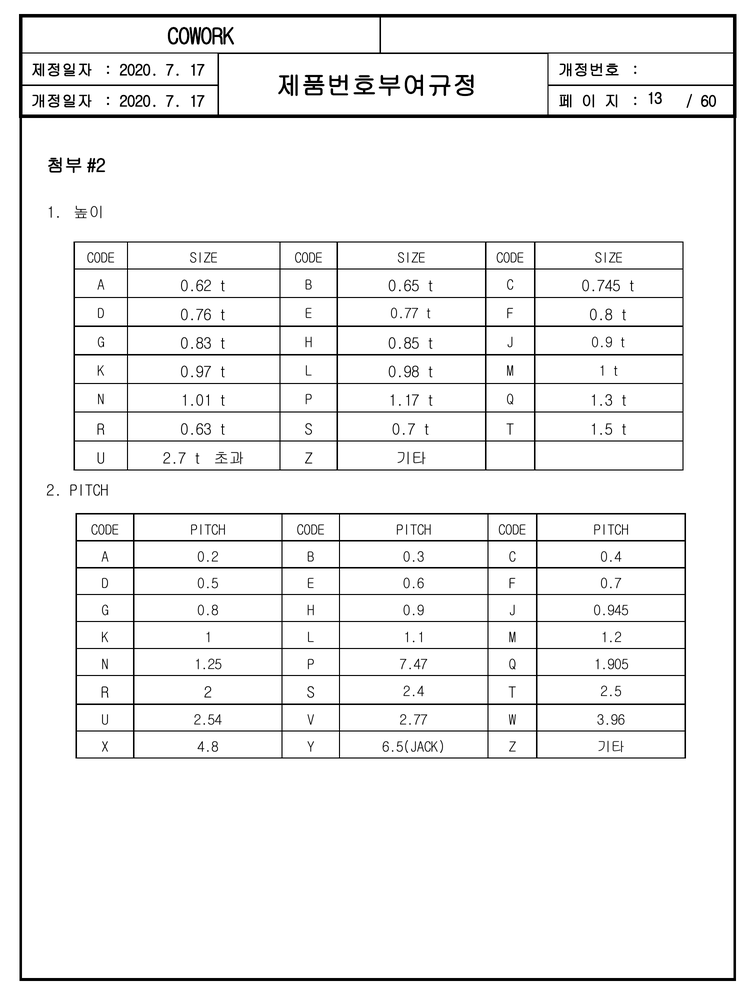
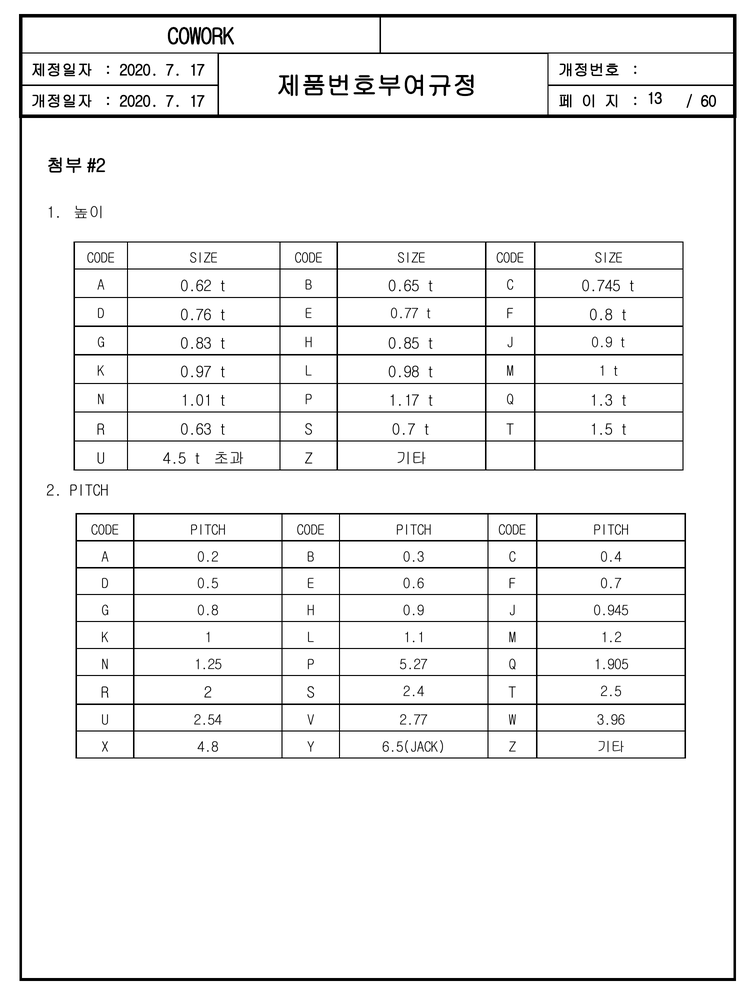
2.7: 2.7 -> 4.5
7.47: 7.47 -> 5.27
